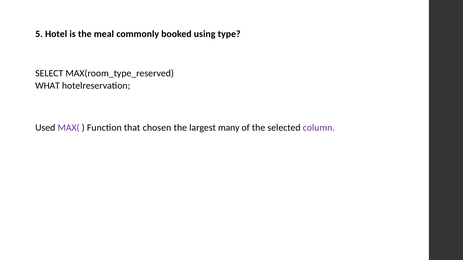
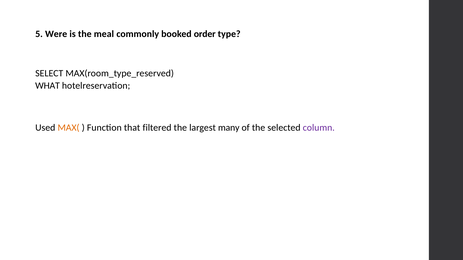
Hotel: Hotel -> Were
using: using -> order
MAX( colour: purple -> orange
chosen: chosen -> filtered
